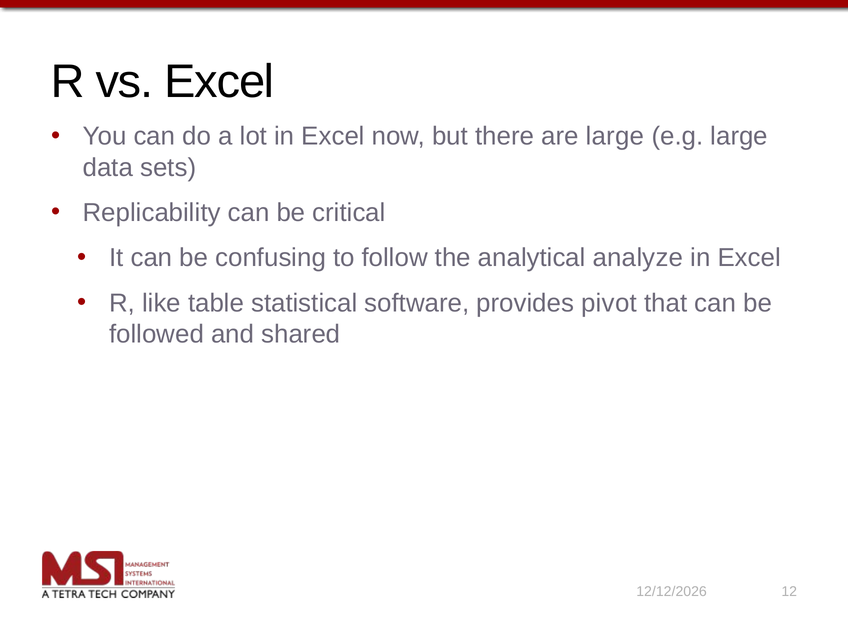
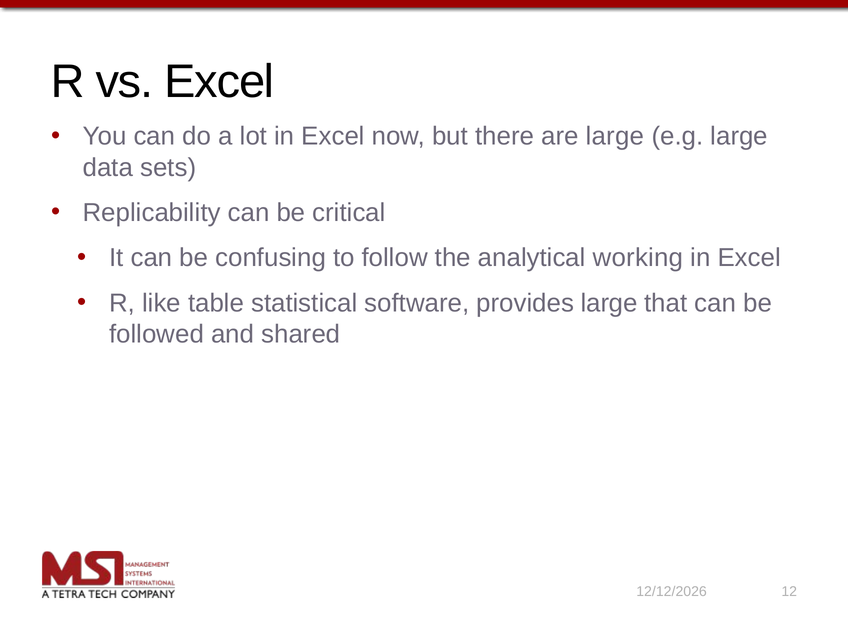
analyze: analyze -> working
provides pivot: pivot -> large
